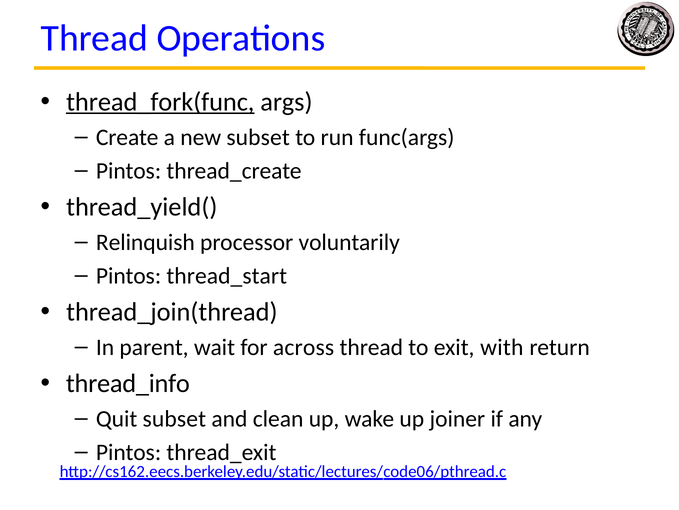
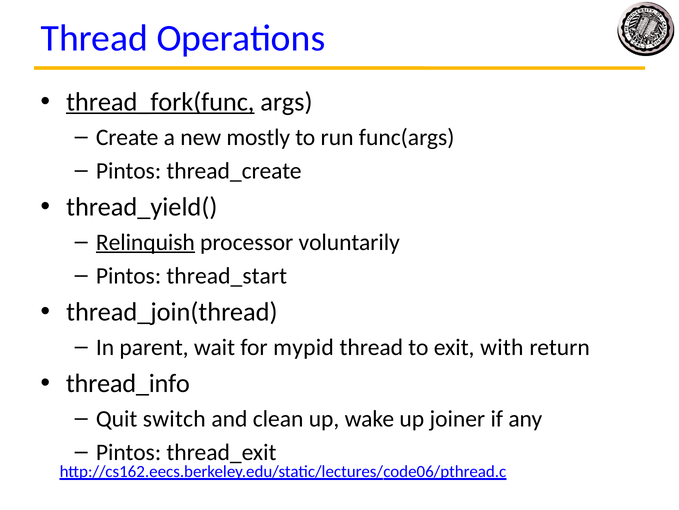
new subset: subset -> mostly
Relinquish underline: none -> present
across: across -> mypid
Quit subset: subset -> switch
